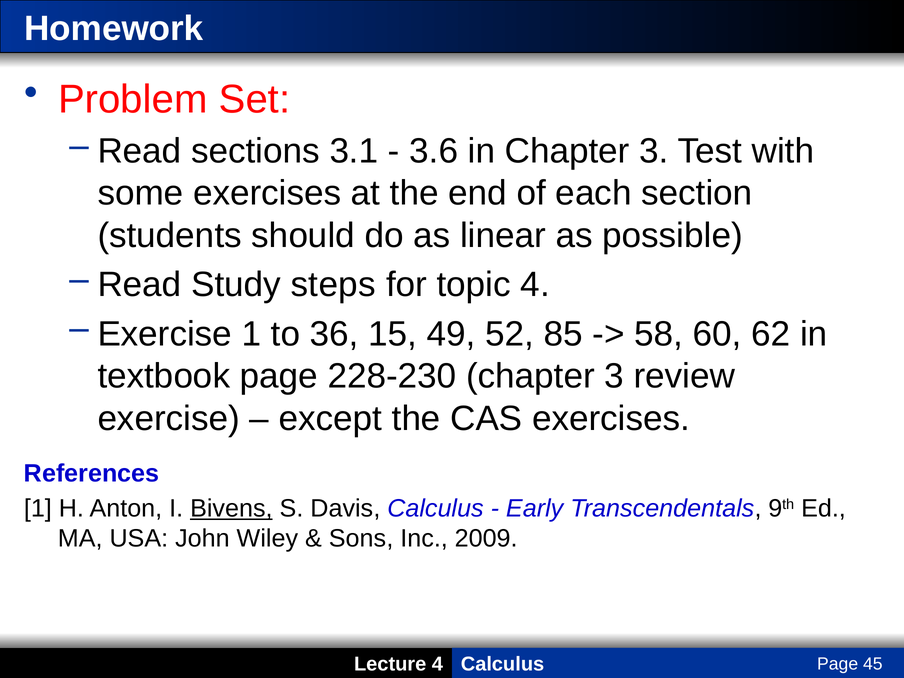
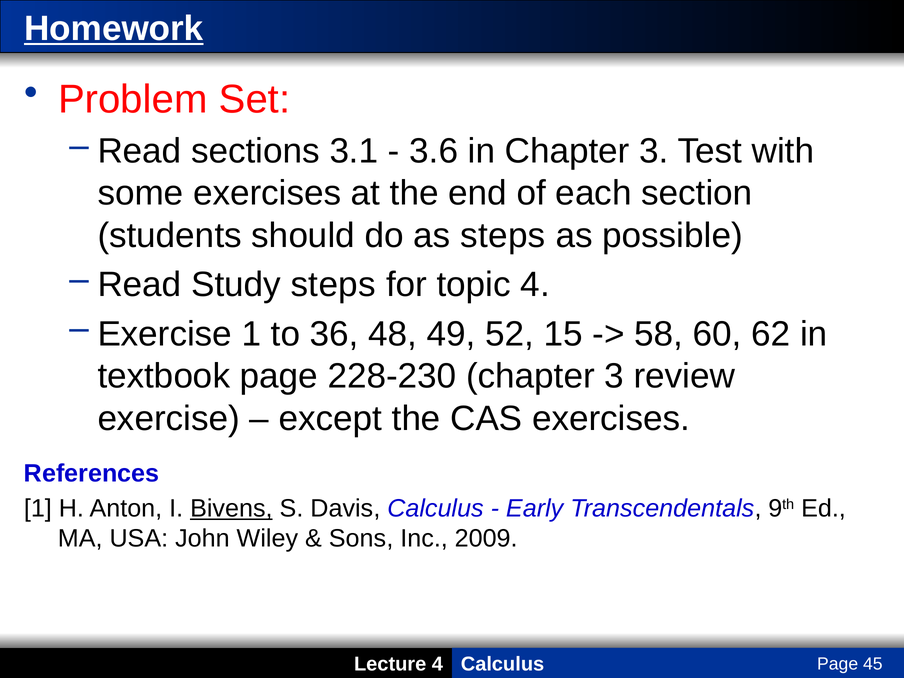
Homework underline: none -> present
as linear: linear -> steps
15: 15 -> 48
85: 85 -> 15
